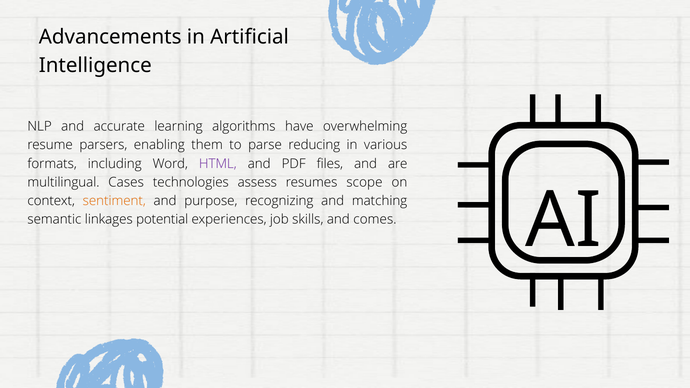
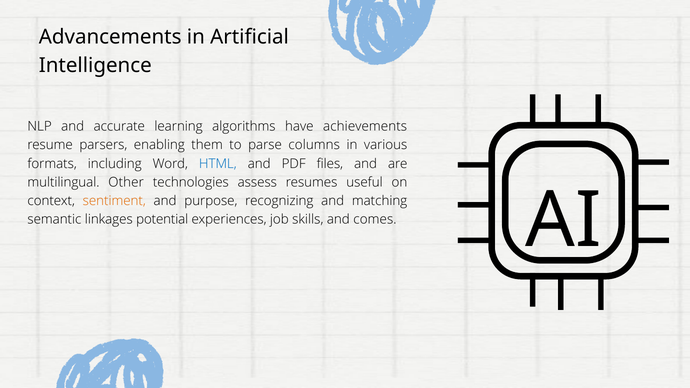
overwhelming: overwhelming -> achievements
reducing: reducing -> columns
HTML colour: purple -> blue
Cases: Cases -> Other
scope: scope -> useful
